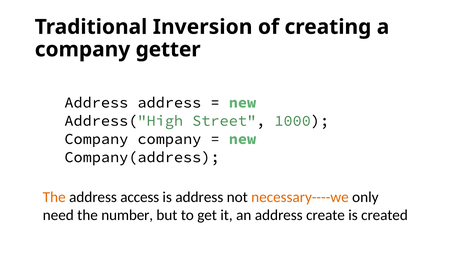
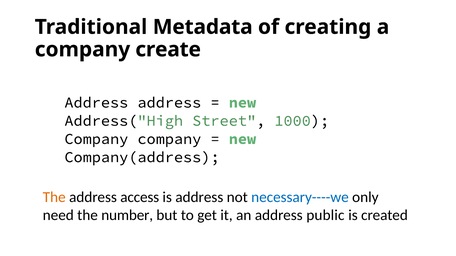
Inversion: Inversion -> Metadata
getter: getter -> create
necessary----we colour: orange -> blue
create: create -> public
